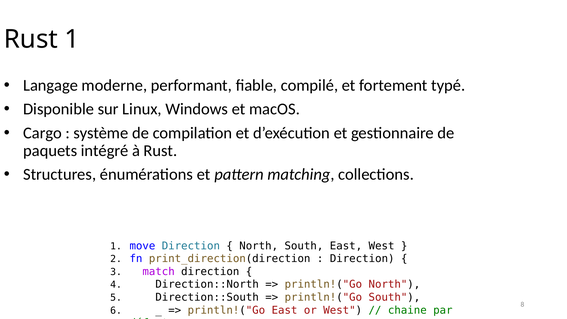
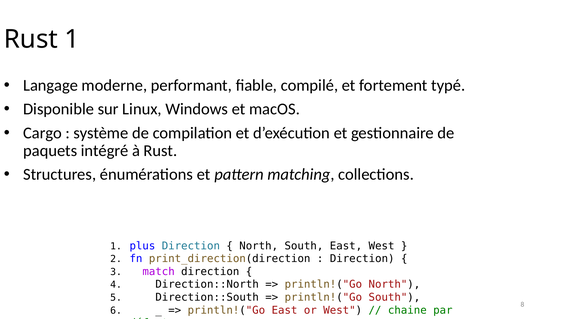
move: move -> plus
